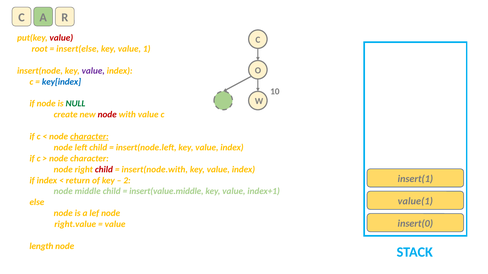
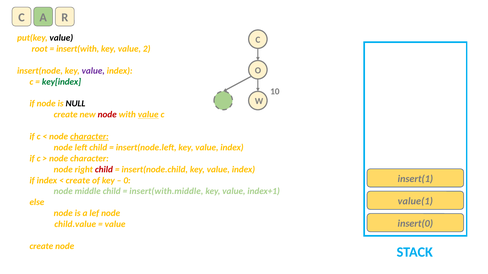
value at (61, 38) colour: red -> black
insert(else: insert(else -> insert(with
1: 1 -> 2
key[index colour: blue -> green
NULL colour: green -> black
value at (148, 115) underline: none -> present
insert(node.with: insert(node.with -> insert(node.child
return at (78, 181): return -> create
2: 2 -> 0
insert(value.middle: insert(value.middle -> insert(with.middle
right.value: right.value -> child.value
length at (41, 247): length -> create
